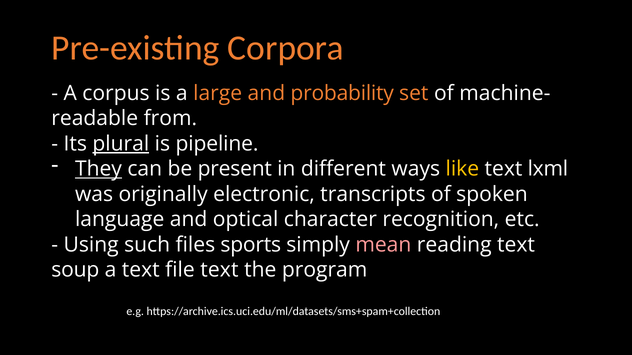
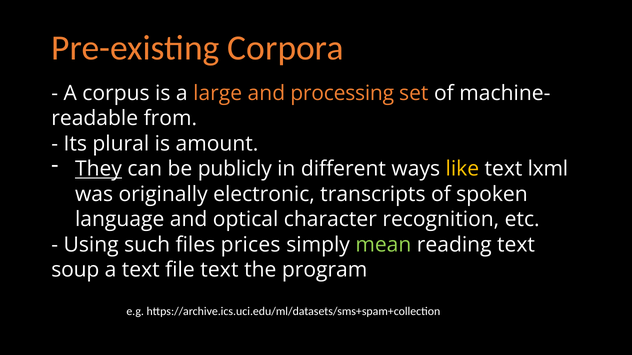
probability: probability -> processing
plural underline: present -> none
pipeline: pipeline -> amount
present: present -> publicly
sports: sports -> prices
mean colour: pink -> light green
